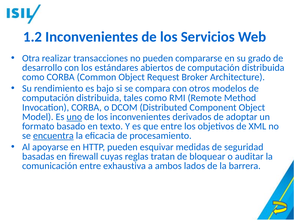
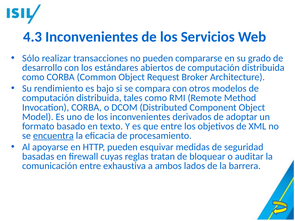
1.2: 1.2 -> 4.3
Otra: Otra -> Sólo
uno underline: present -> none
